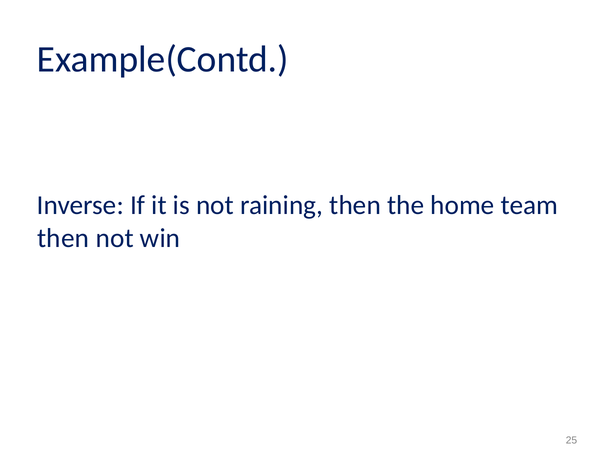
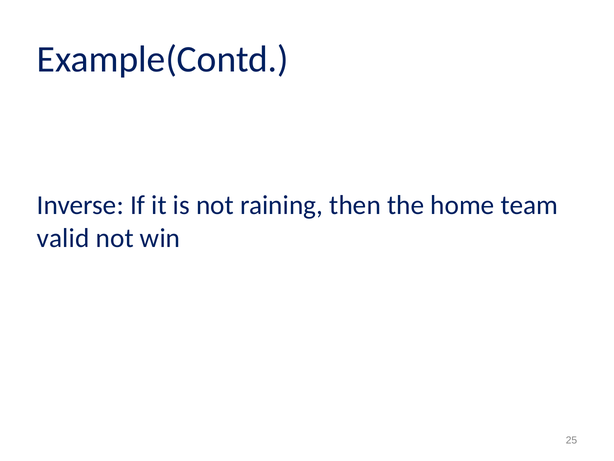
then at (63, 238): then -> valid
